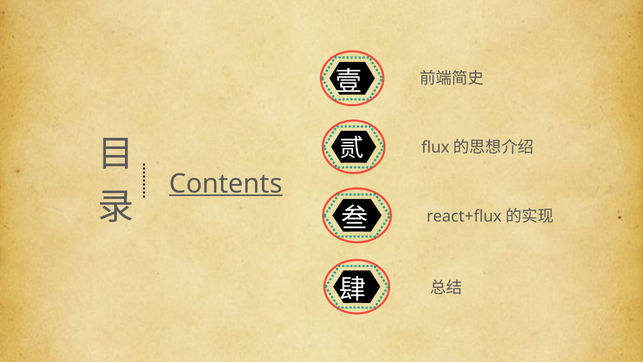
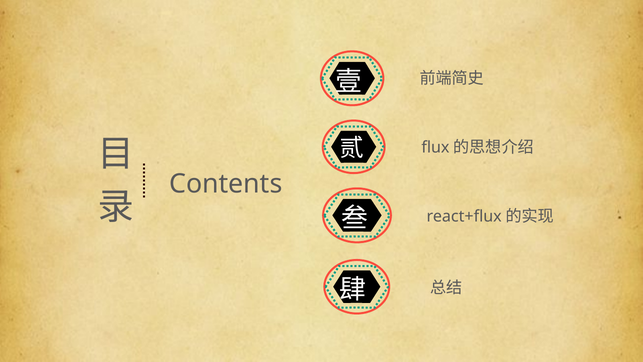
Contents underline: present -> none
